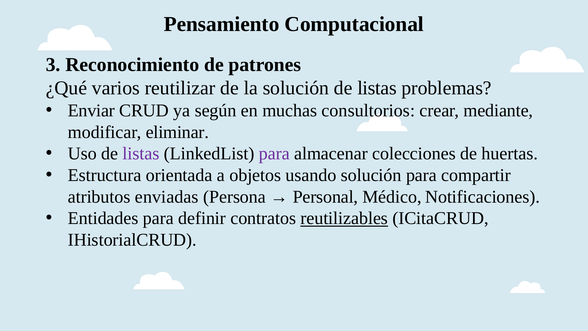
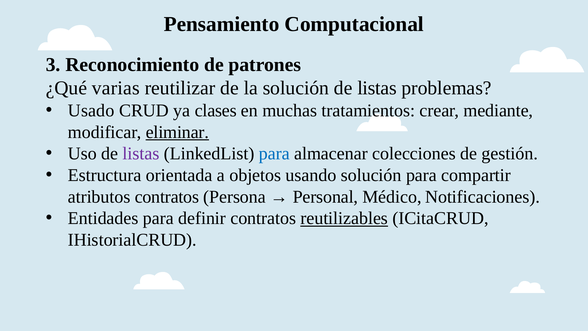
varios: varios -> varias
Enviar: Enviar -> Usado
según: según -> clases
consultorios: consultorios -> tratamientos
eliminar underline: none -> present
para at (274, 154) colour: purple -> blue
huertas: huertas -> gestión
atributos enviadas: enviadas -> contratos
